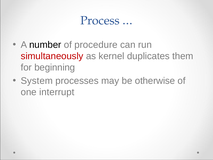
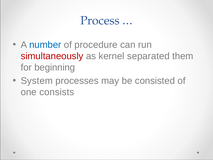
number colour: black -> blue
duplicates: duplicates -> separated
otherwise: otherwise -> consisted
interrupt: interrupt -> consists
